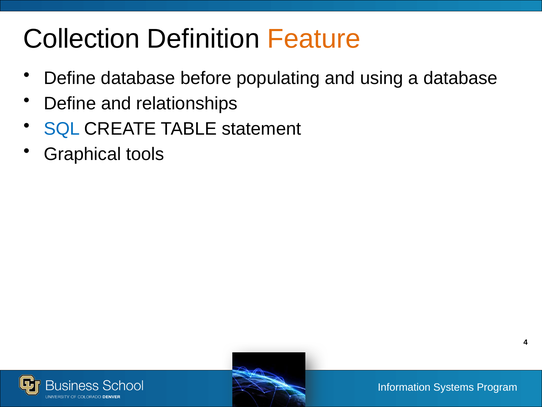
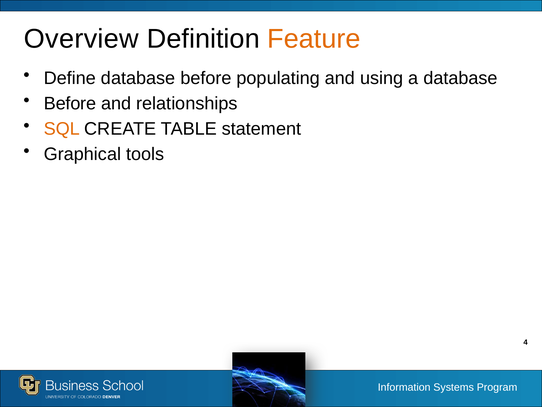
Collection: Collection -> Overview
Define at (70, 103): Define -> Before
SQL colour: blue -> orange
